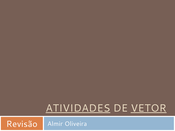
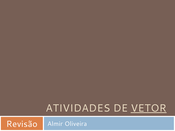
ATIVIDADES underline: present -> none
